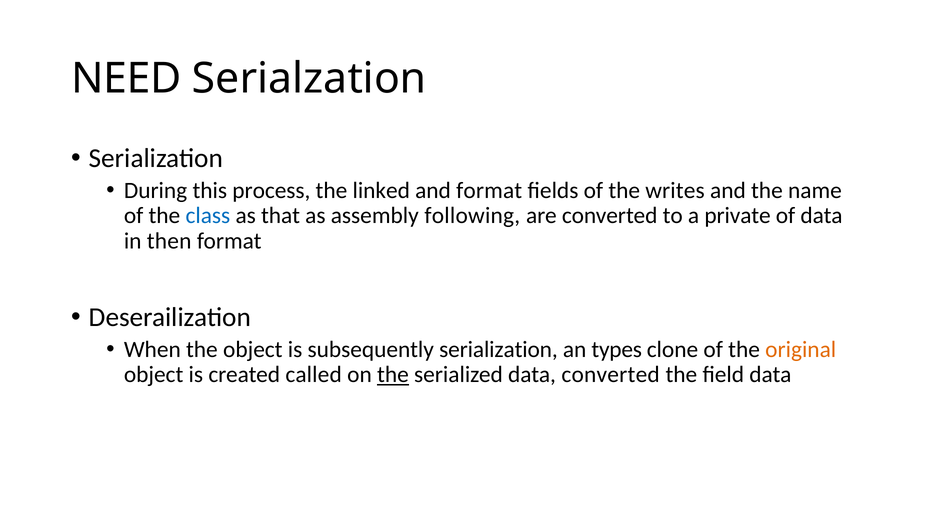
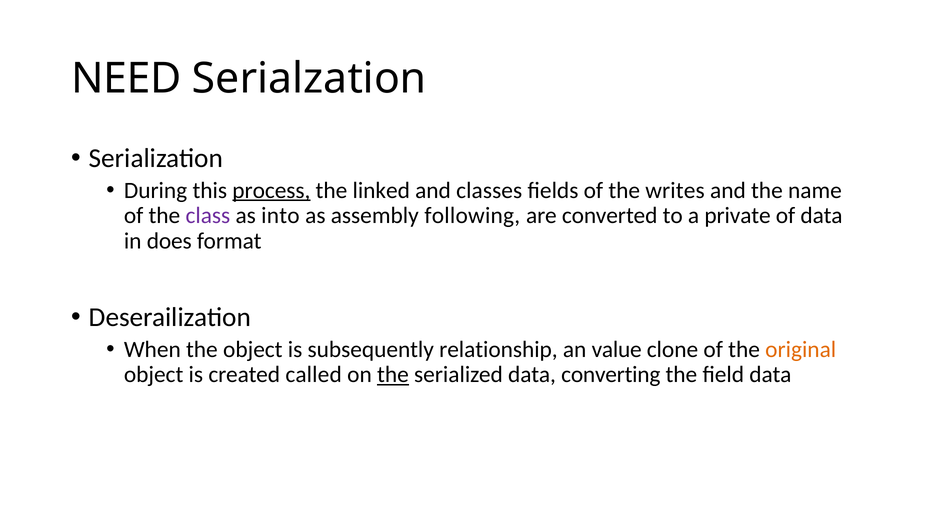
process underline: none -> present
and format: format -> classes
class colour: blue -> purple
that: that -> into
then: then -> does
subsequently serialization: serialization -> relationship
types: types -> value
data converted: converted -> converting
